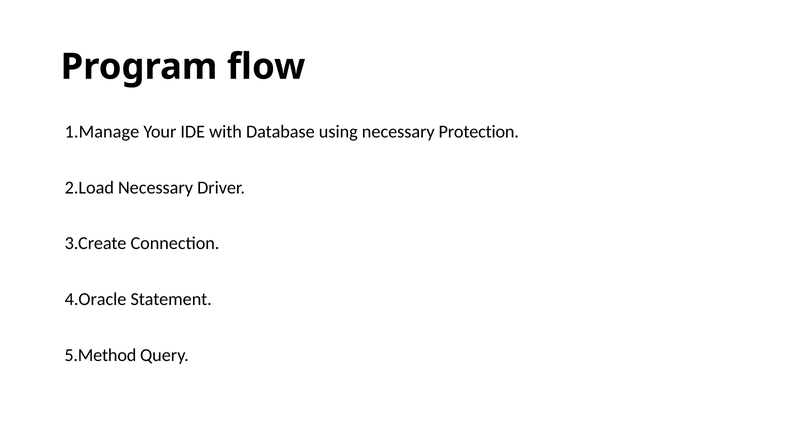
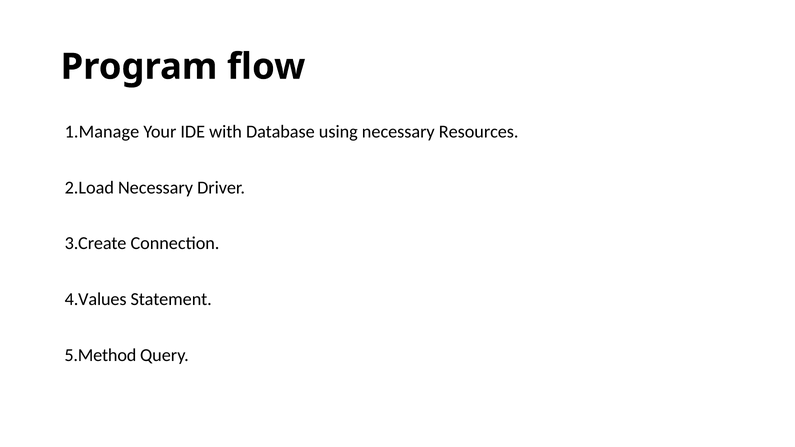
Protection: Protection -> Resources
4.Oracle: 4.Oracle -> 4.Values
